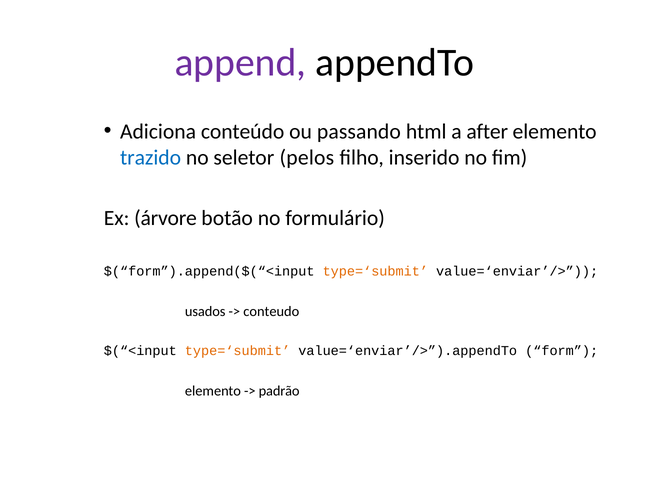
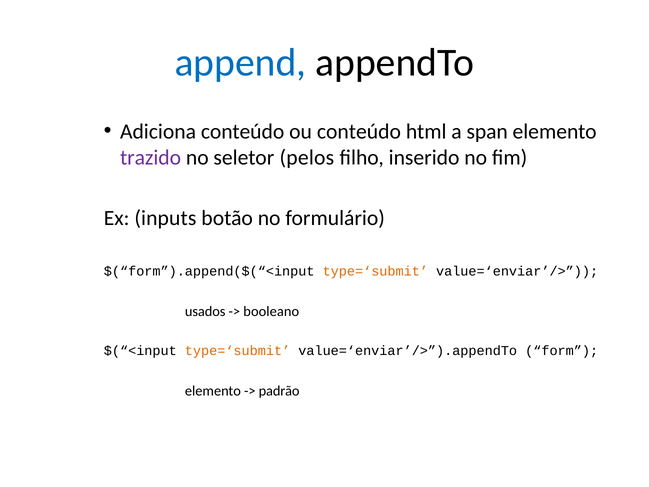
append colour: purple -> blue
ou passando: passando -> conteúdo
after: after -> span
trazido colour: blue -> purple
árvore: árvore -> inputs
conteudo: conteudo -> booleano
